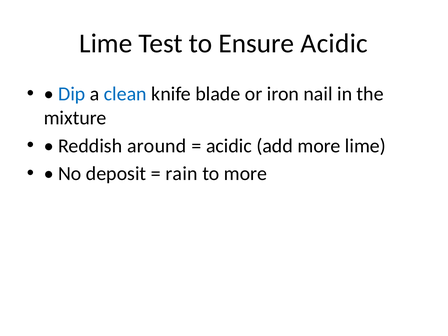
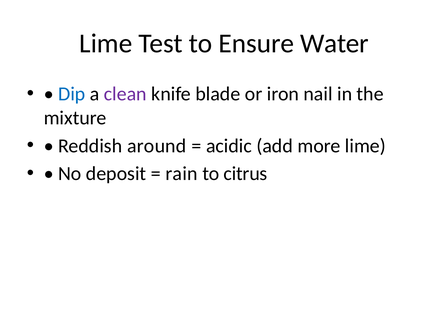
Ensure Acidic: Acidic -> Water
clean colour: blue -> purple
to more: more -> citrus
